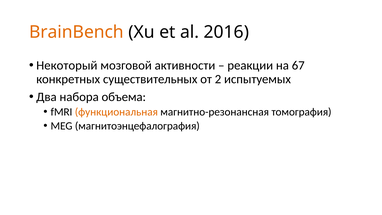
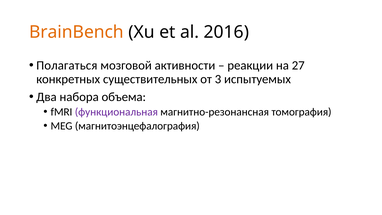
Некоторый: Некоторый -> Полагаться
67: 67 -> 27
2: 2 -> 3
функциональная colour: orange -> purple
